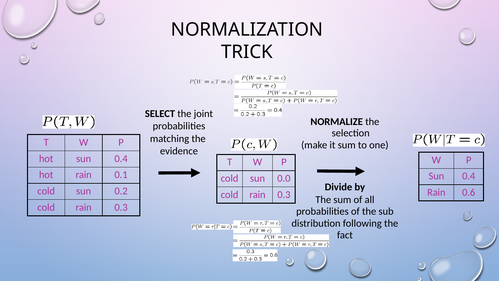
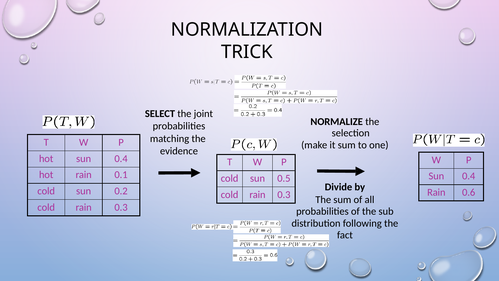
0.0: 0.0 -> 0.5
